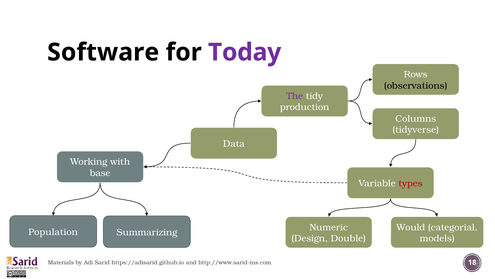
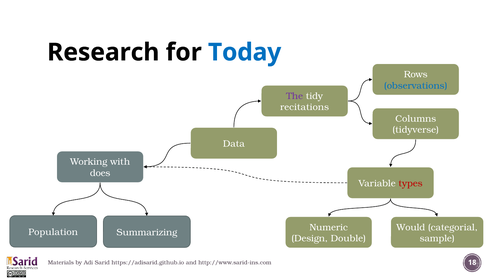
Software: Software -> Research
Today colour: purple -> blue
observations colour: black -> blue
production: production -> recitations
base: base -> does
models: models -> sample
